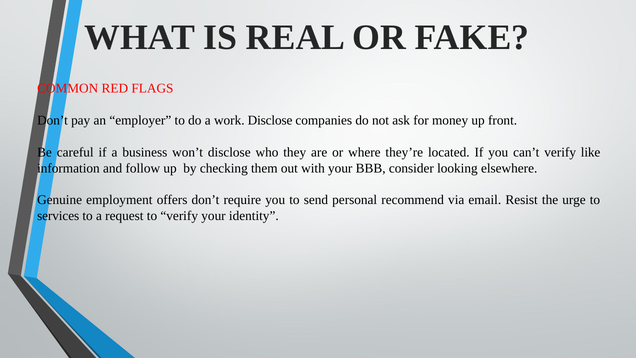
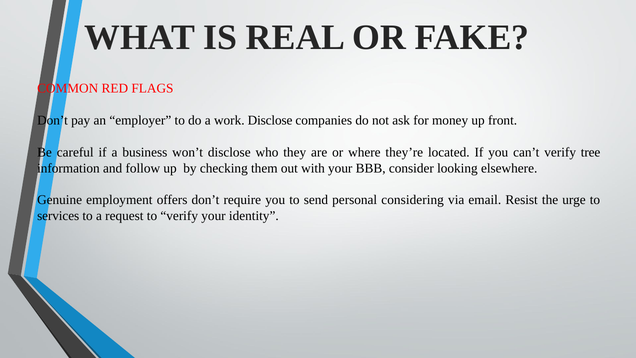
like: like -> tree
recommend: recommend -> considering
